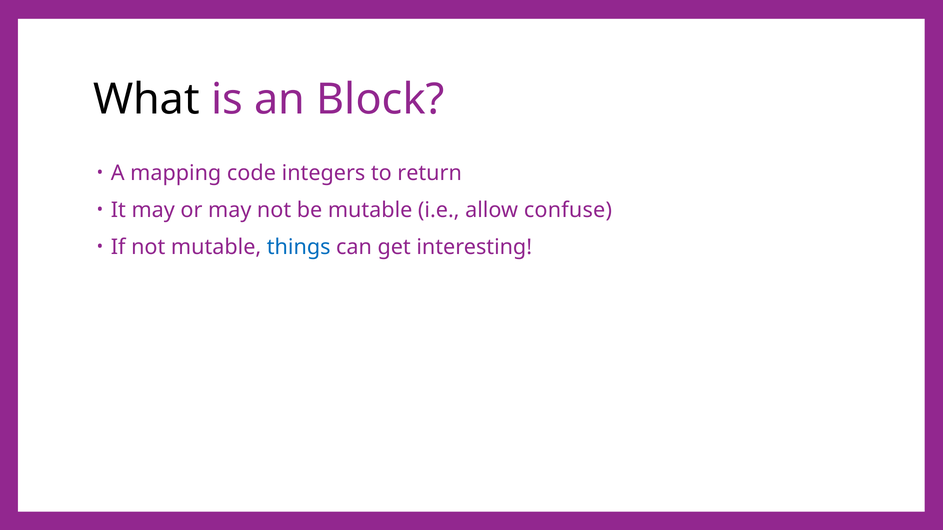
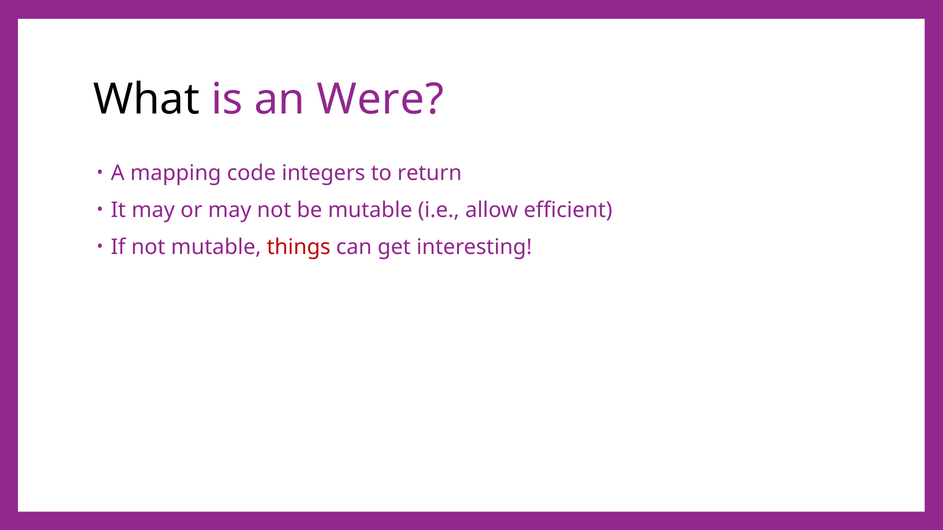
Block: Block -> Were
confuse: confuse -> efficient
things colour: blue -> red
